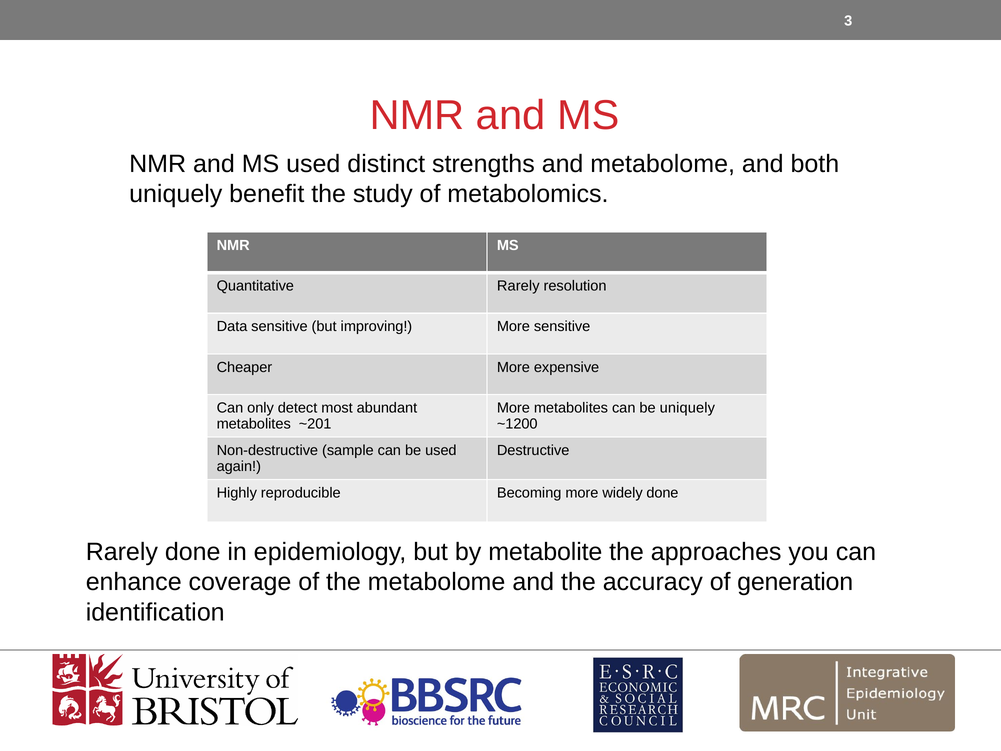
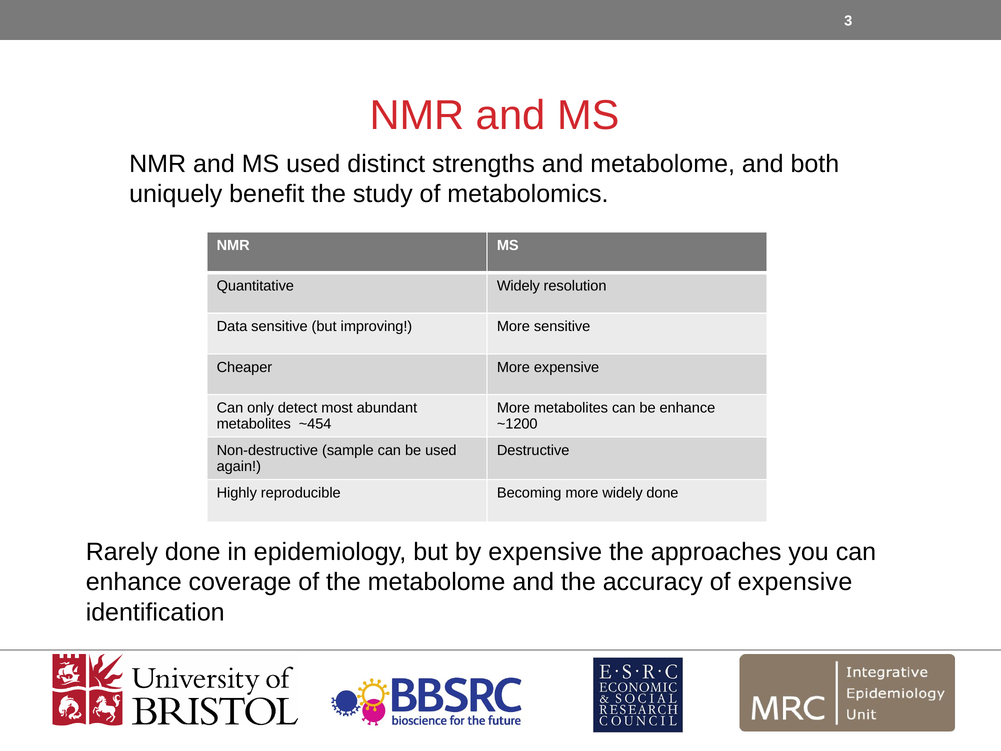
Quantitative Rarely: Rarely -> Widely
be uniquely: uniquely -> enhance
~201: ~201 -> ~454
by metabolite: metabolite -> expensive
of generation: generation -> expensive
